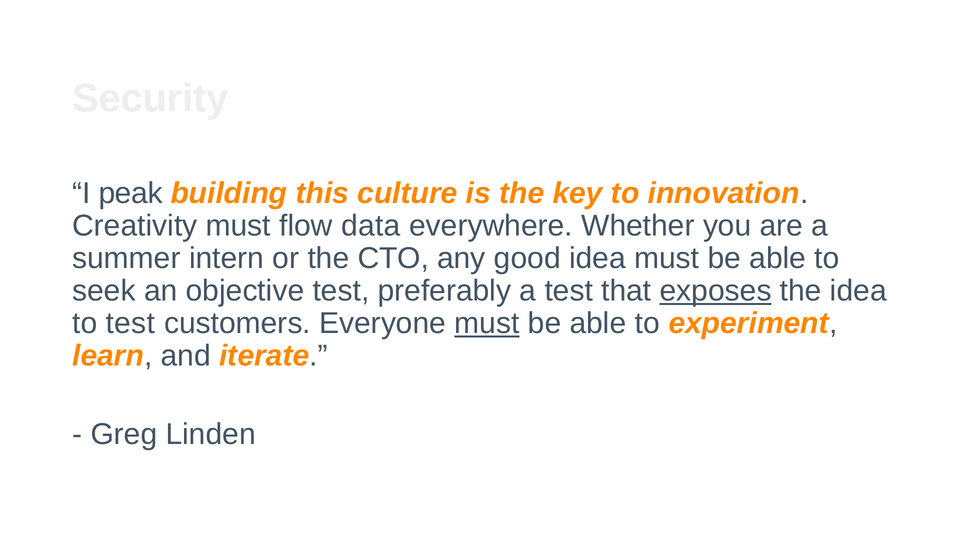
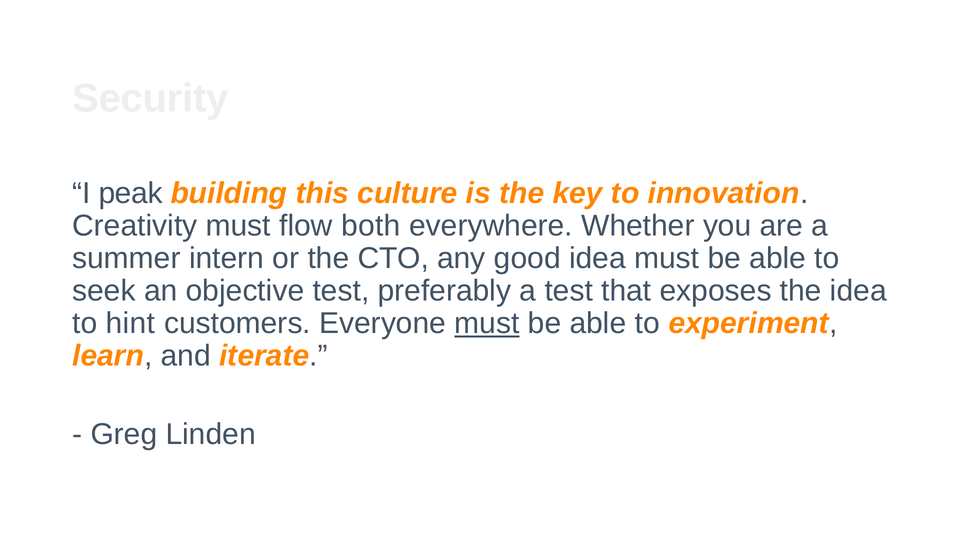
data: data -> both
exposes underline: present -> none
to test: test -> hint
